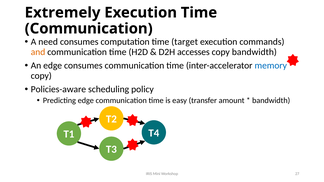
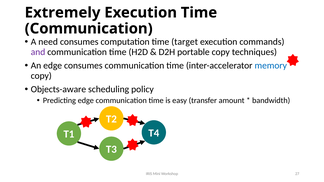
and colour: orange -> purple
accesses: accesses -> portable
copy bandwidth: bandwidth -> techniques
Policies-aware: Policies-aware -> Objects-aware
